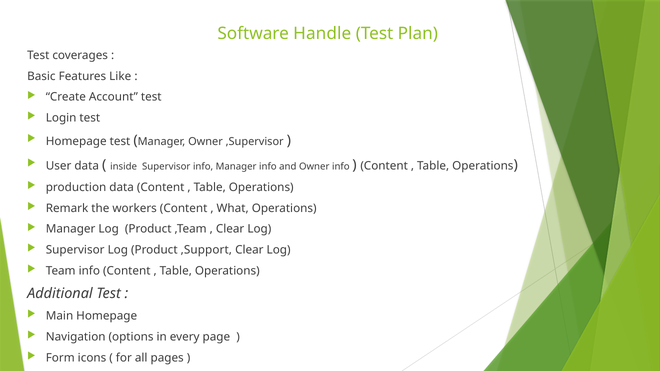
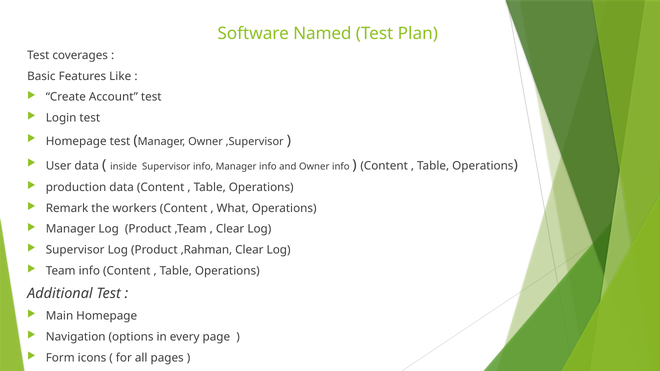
Handle: Handle -> Named
,Support: ,Support -> ,Rahman
